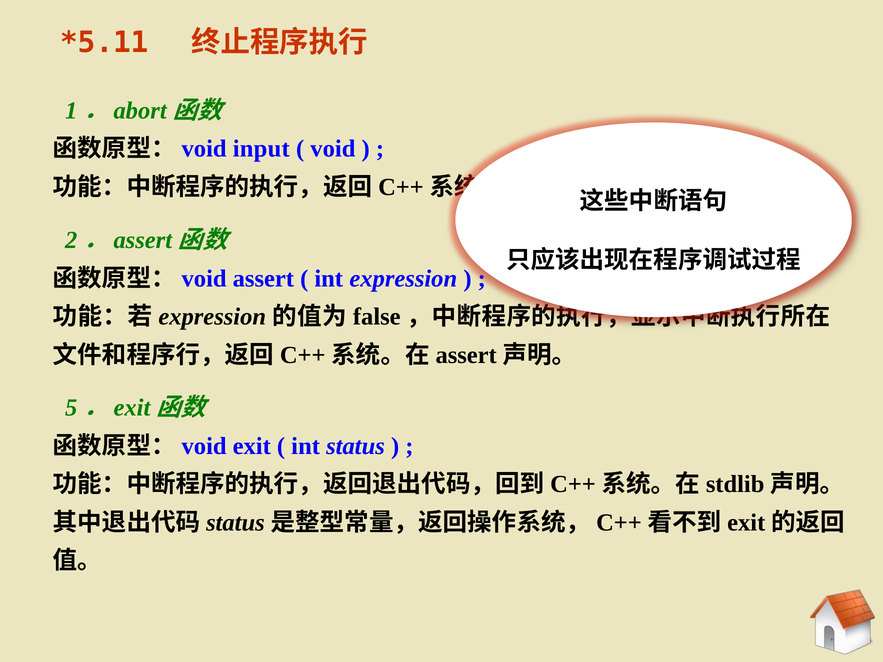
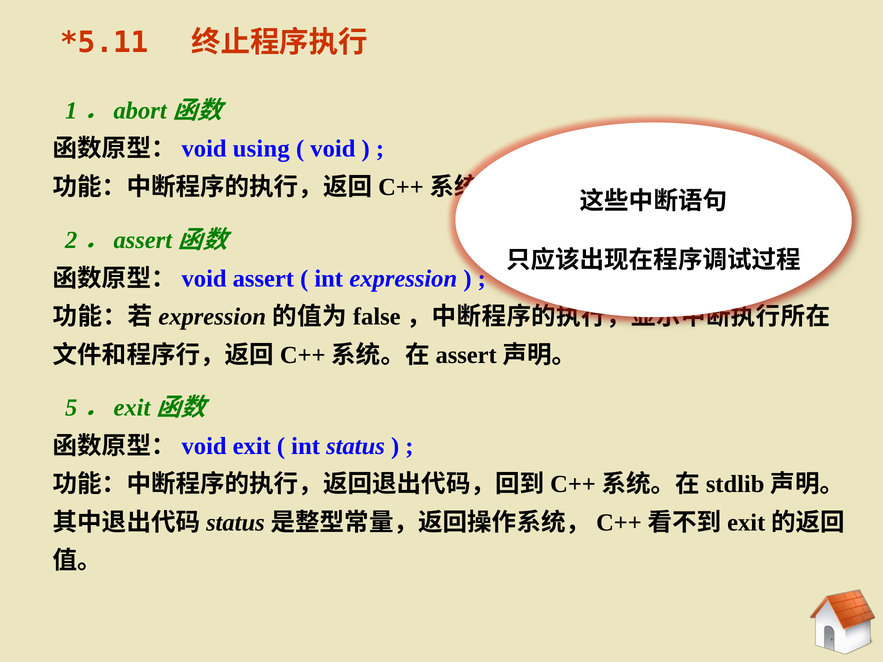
input: input -> using
